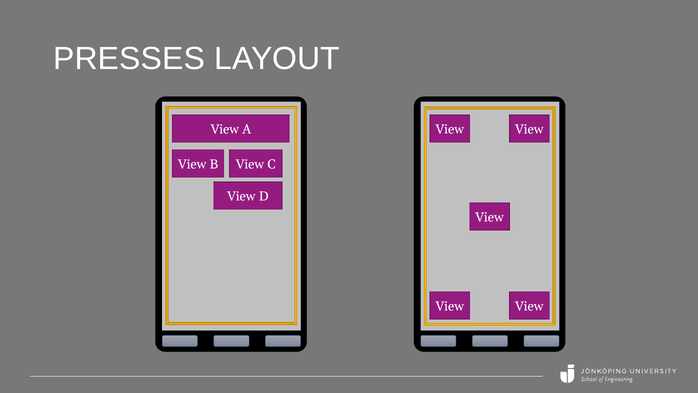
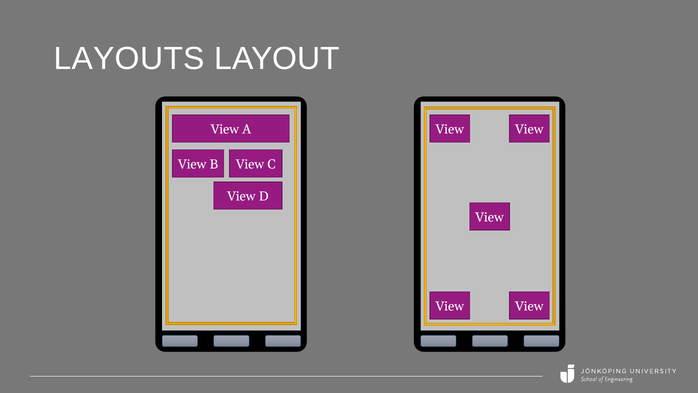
PRESSES: PRESSES -> LAYOUTS
